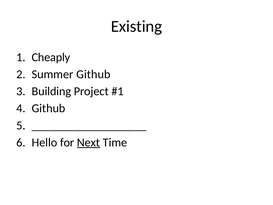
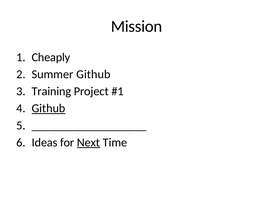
Existing: Existing -> Mission
Building: Building -> Training
Github at (49, 108) underline: none -> present
Hello: Hello -> Ideas
